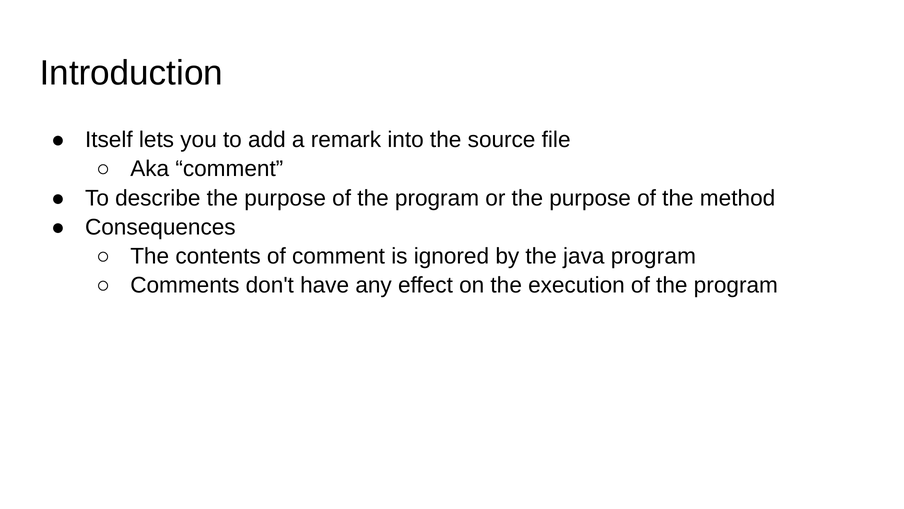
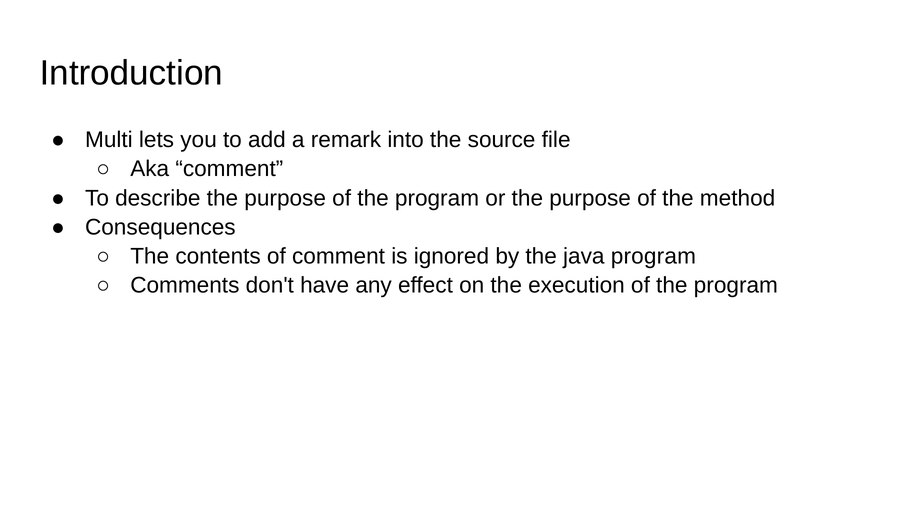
Itself: Itself -> Multi
